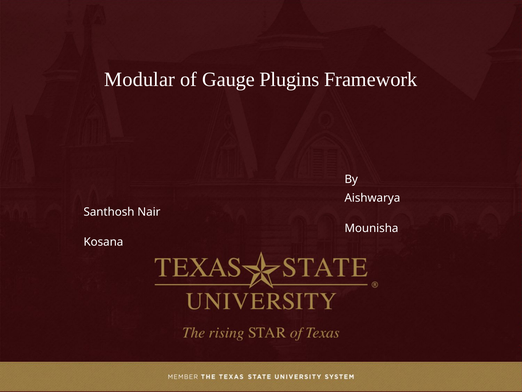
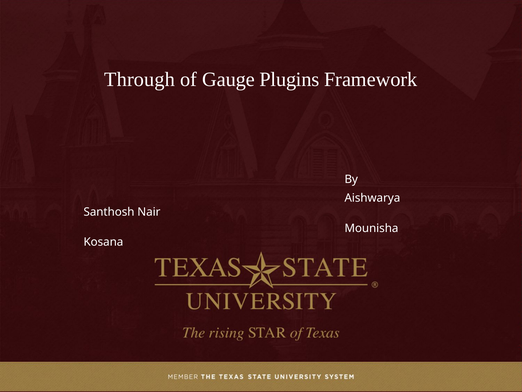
Modular: Modular -> Through
